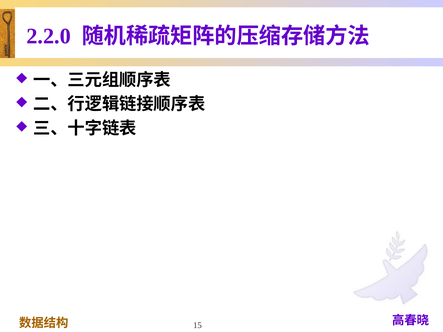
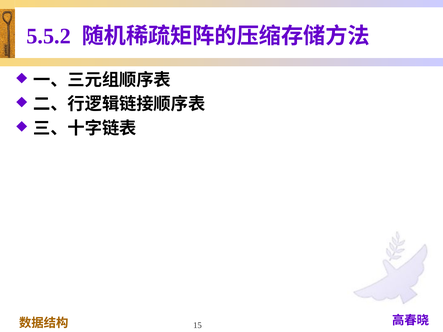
2.2.0: 2.2.0 -> 5.5.2
